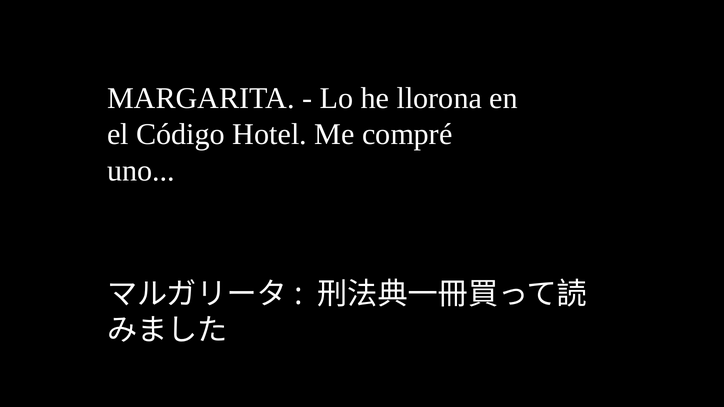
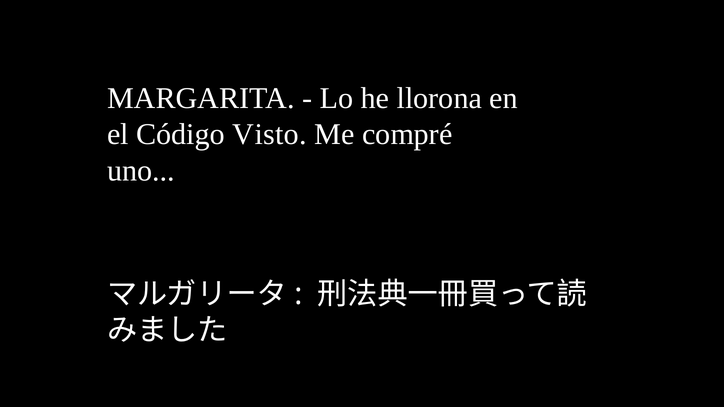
Hotel: Hotel -> Visto
